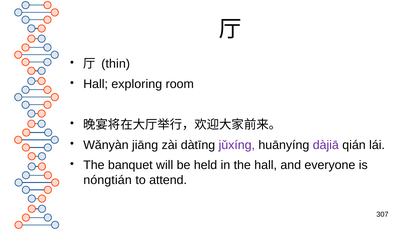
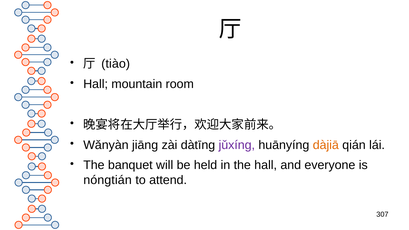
thin: thin -> tiào
exploring: exploring -> mountain
dàjiā colour: purple -> orange
